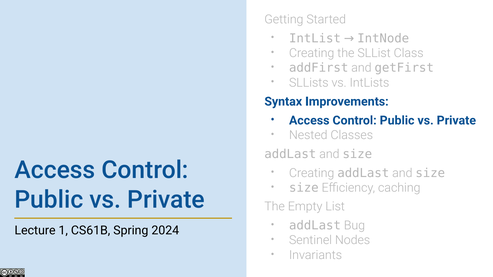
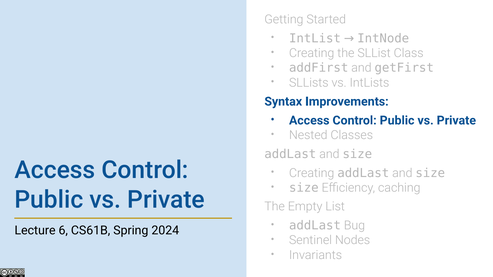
1: 1 -> 6
